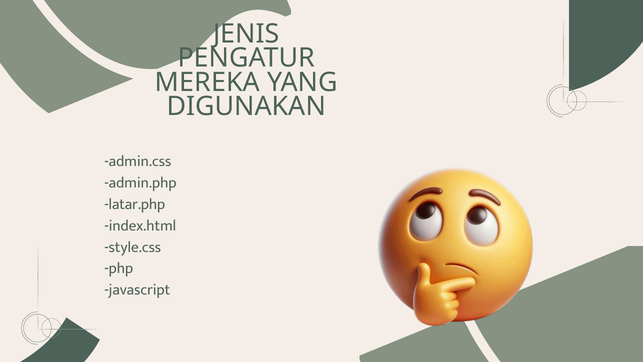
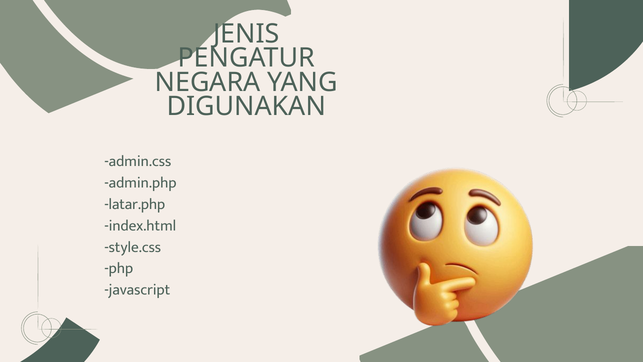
MEREKA: MEREKA -> NEGARA
